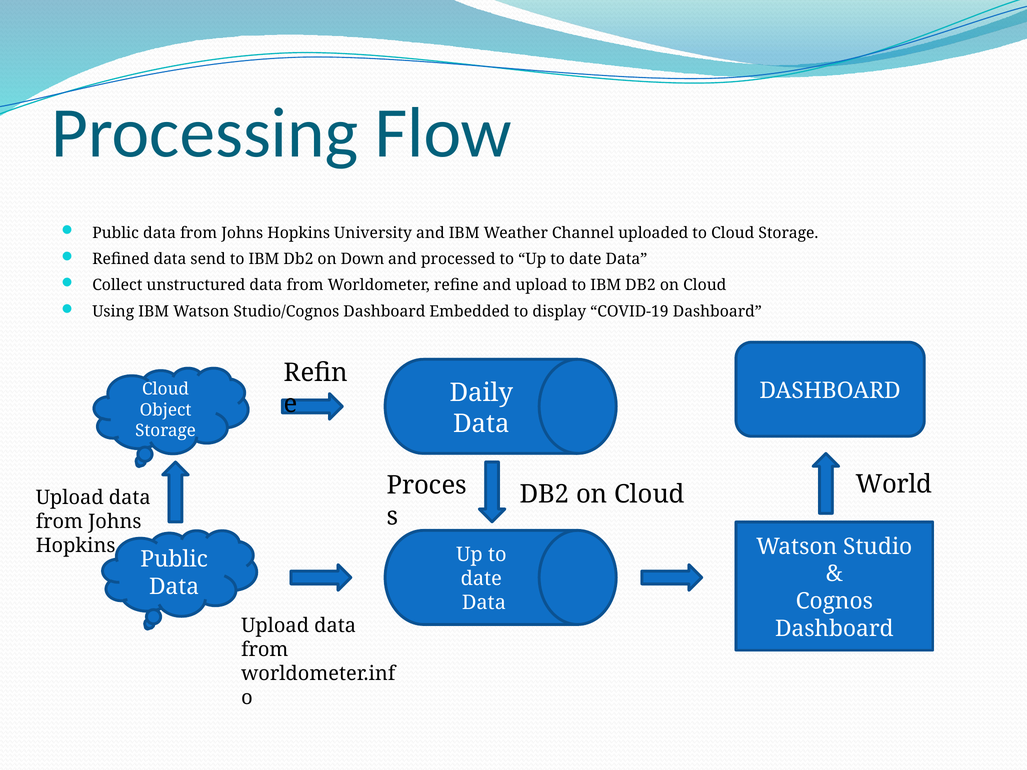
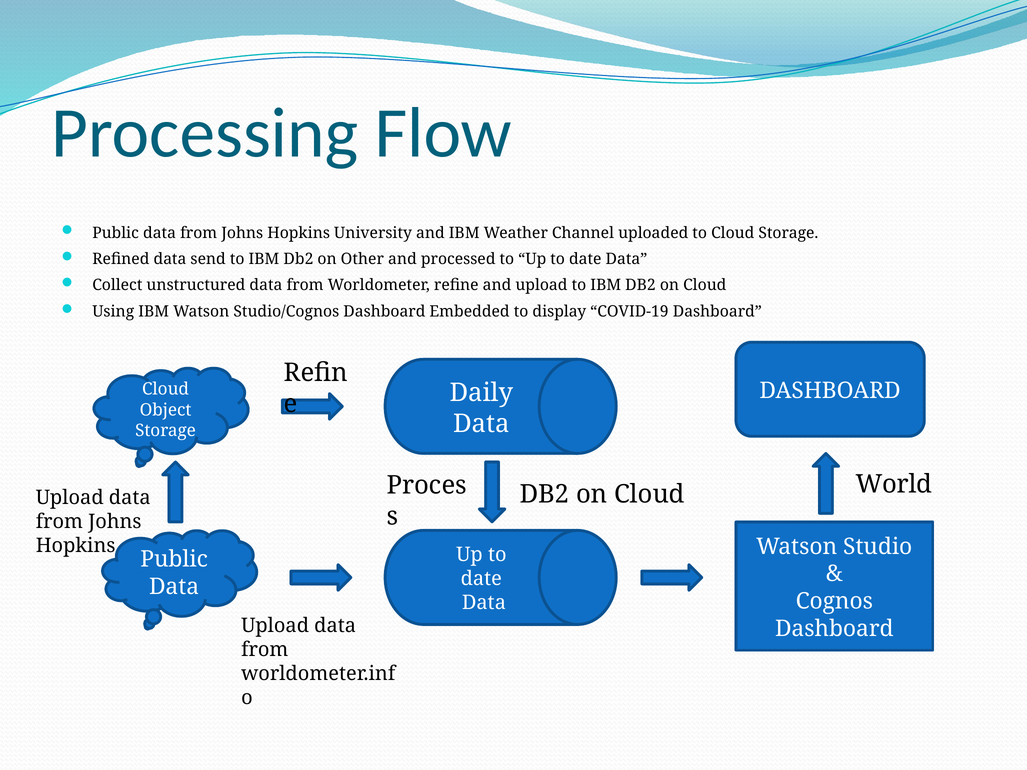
Down: Down -> Other
